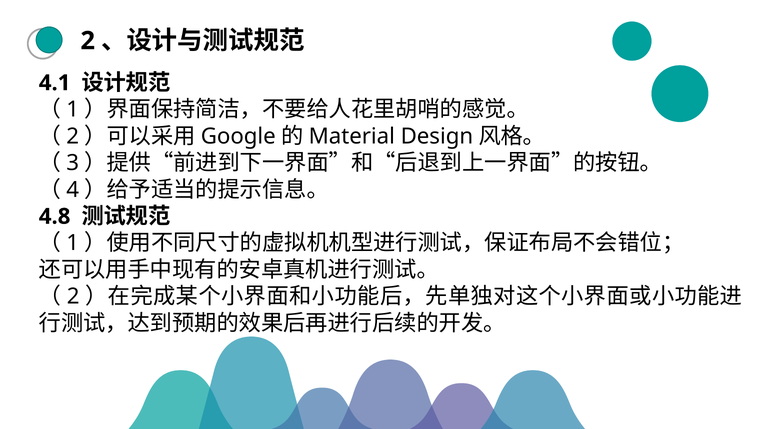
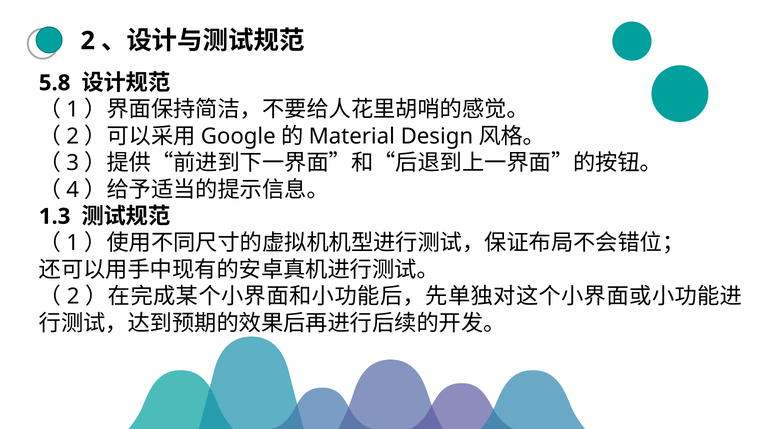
4.1: 4.1 -> 5.8
4.8: 4.8 -> 1.3
